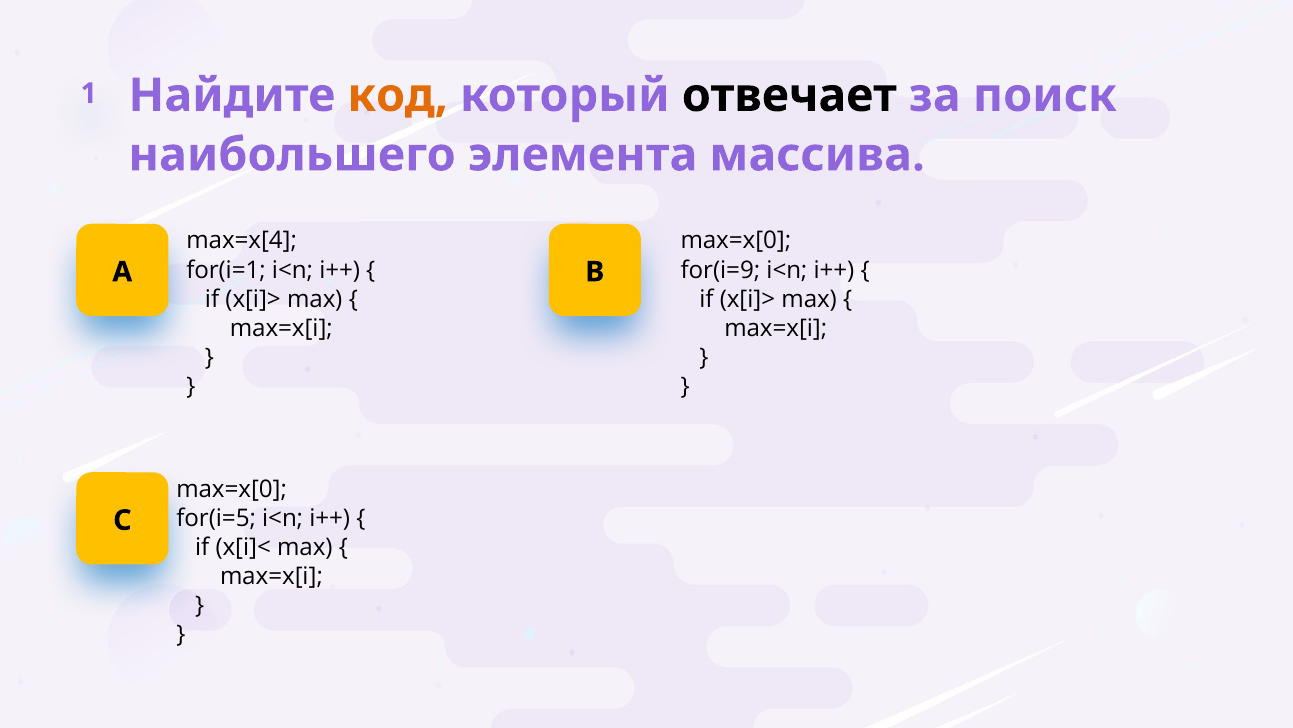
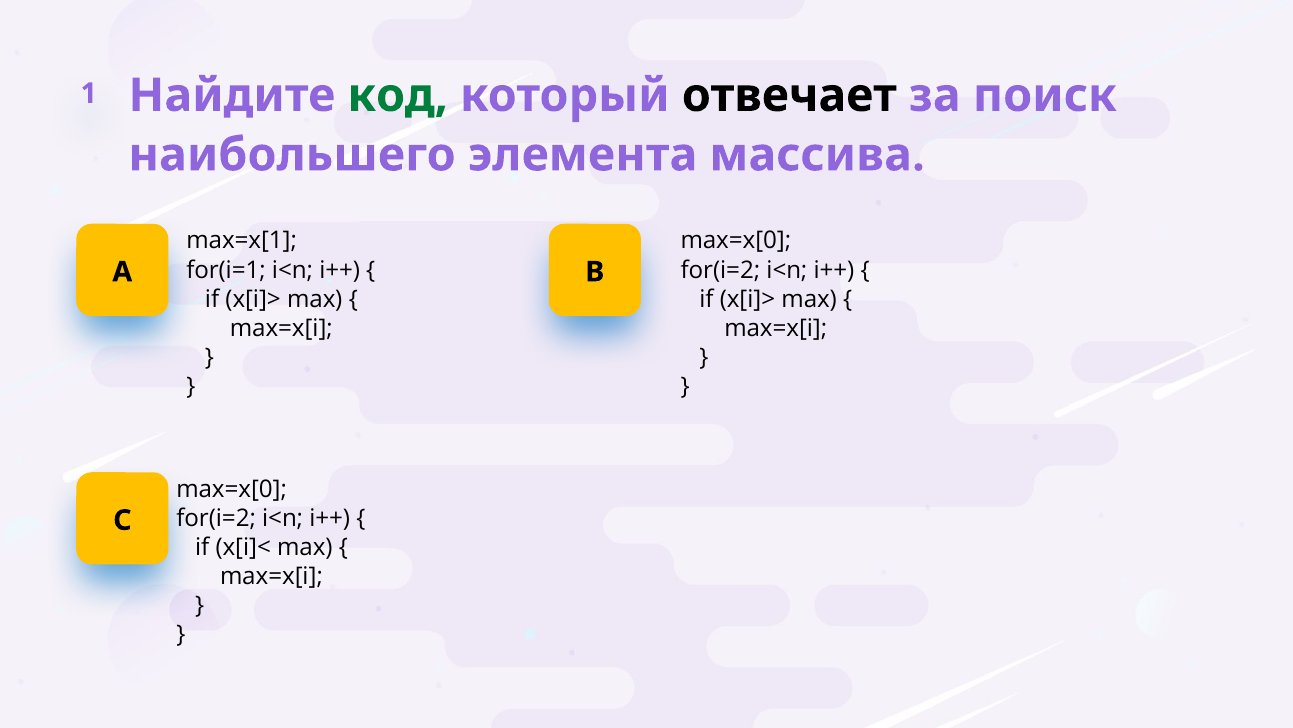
код colour: orange -> green
max=x[4: max=x[4 -> max=x[1
for(i=9 at (720, 270): for(i=9 -> for(i=2
for(i=5 at (216, 518): for(i=5 -> for(i=2
